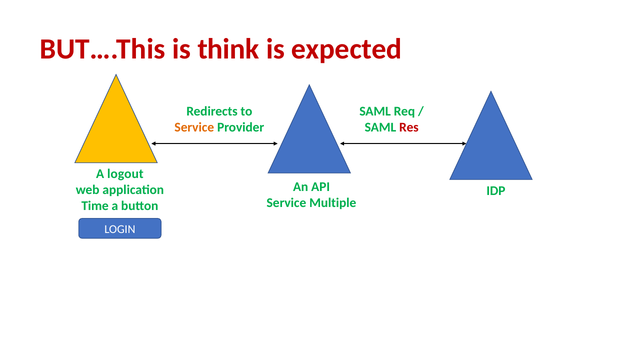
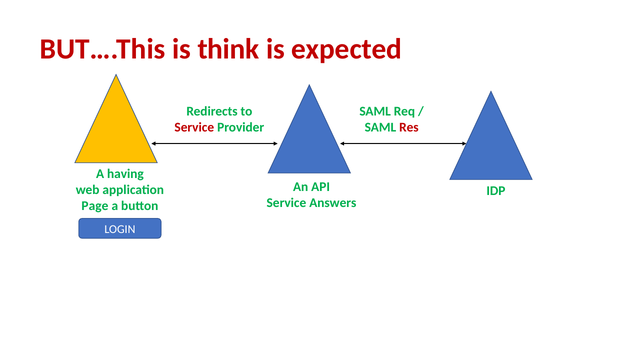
Service at (194, 127) colour: orange -> red
logout: logout -> having
Multiple: Multiple -> Answers
Time: Time -> Page
